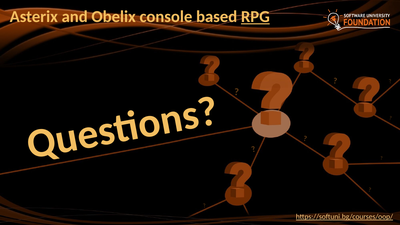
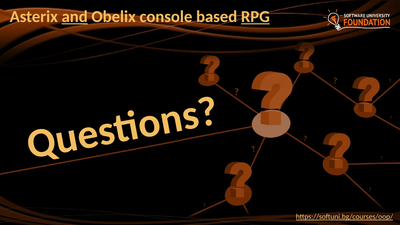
and underline: none -> present
